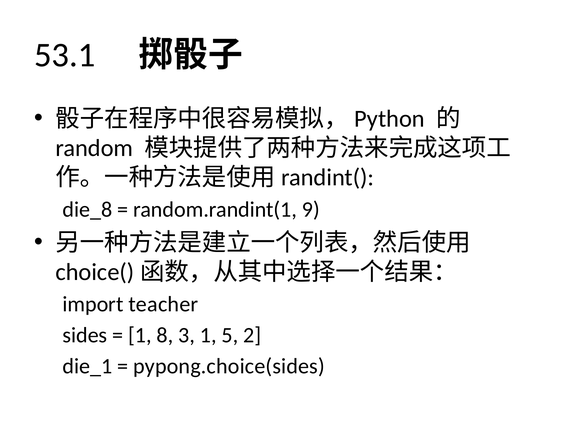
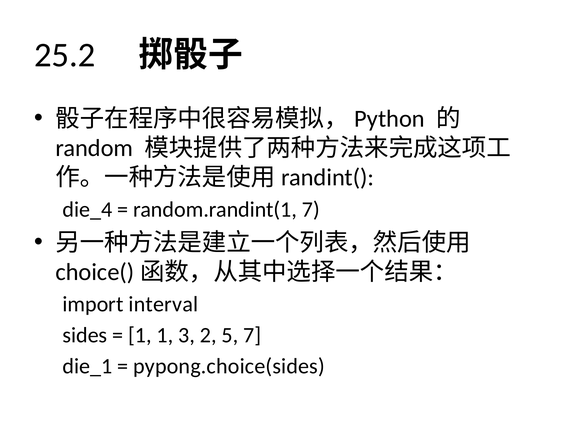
53.1: 53.1 -> 25.2
die_8: die_8 -> die_4
random.randint(1 9: 9 -> 7
teacher: teacher -> interval
1 8: 8 -> 1
3 1: 1 -> 2
5 2: 2 -> 7
